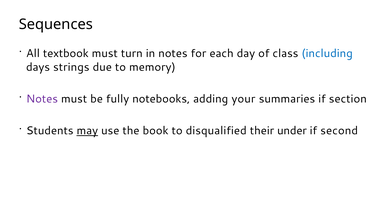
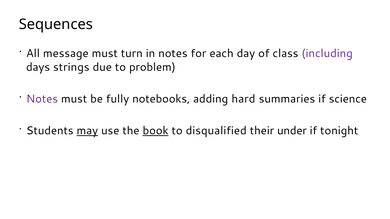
textbook: textbook -> message
including colour: blue -> purple
memory: memory -> problem
your: your -> hard
section: section -> science
book underline: none -> present
second: second -> tonight
